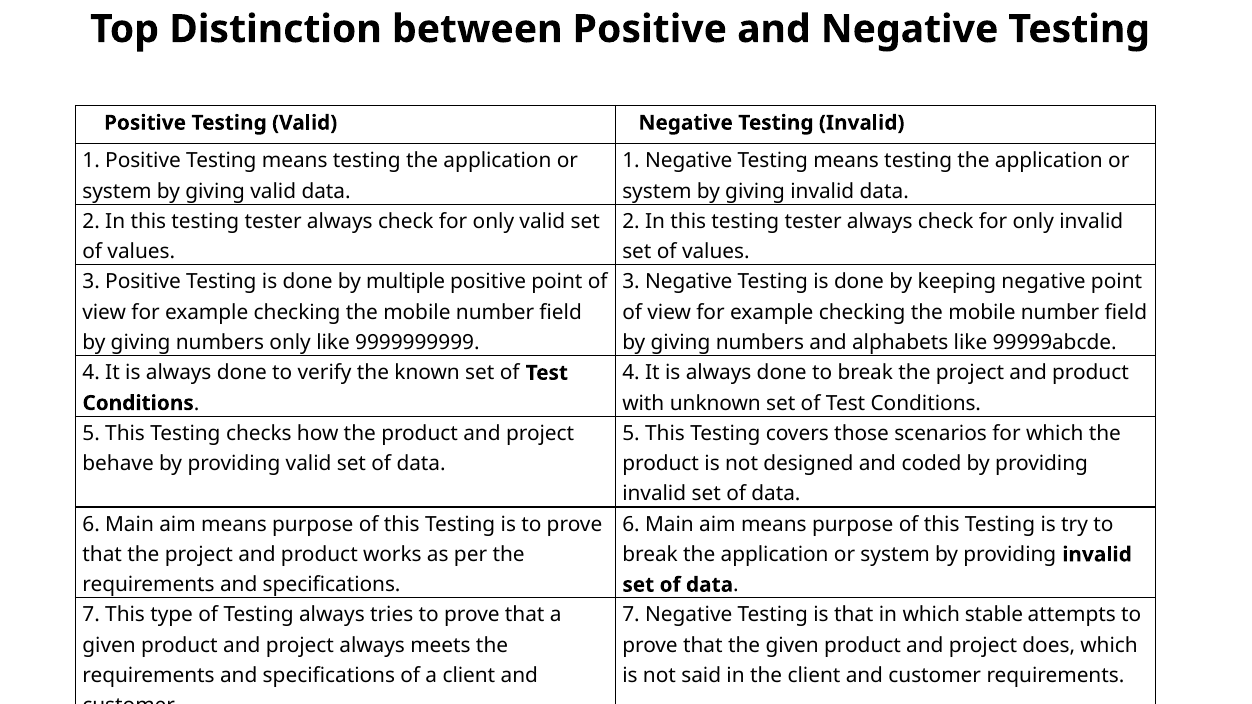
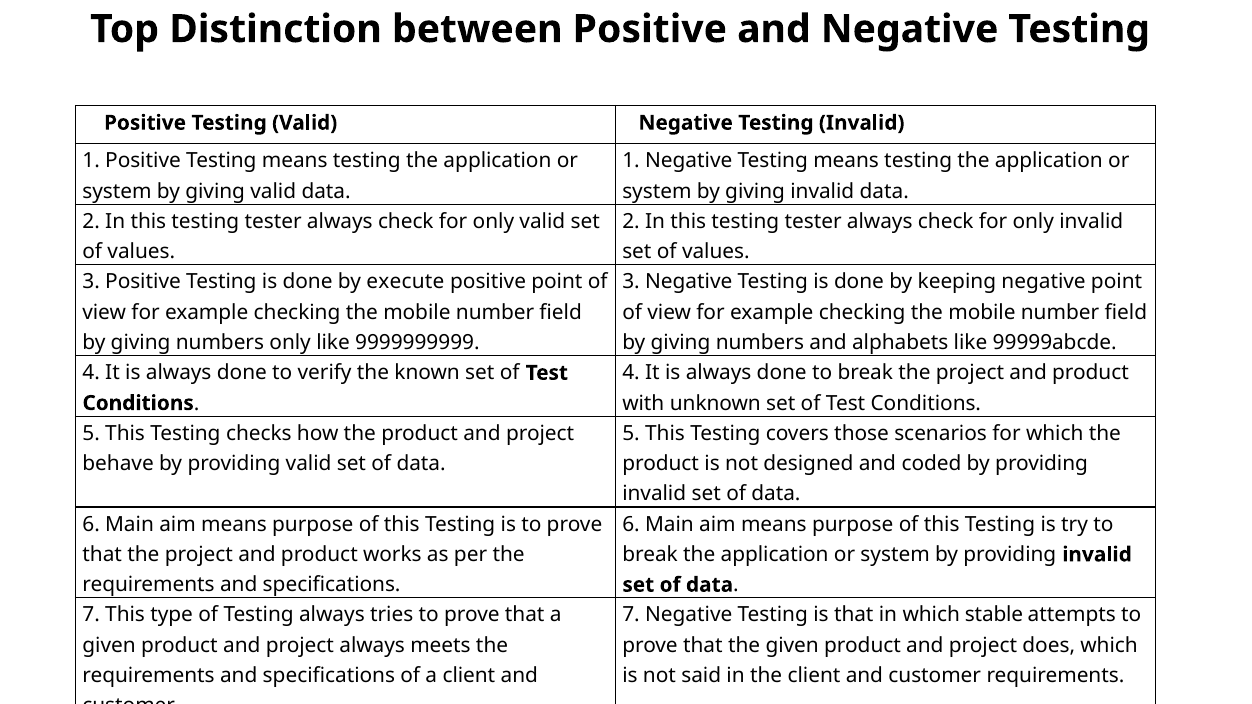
multiple: multiple -> execute
